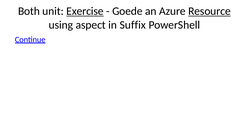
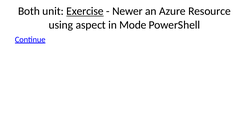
Goede: Goede -> Newer
Resource underline: present -> none
Suffix: Suffix -> Mode
